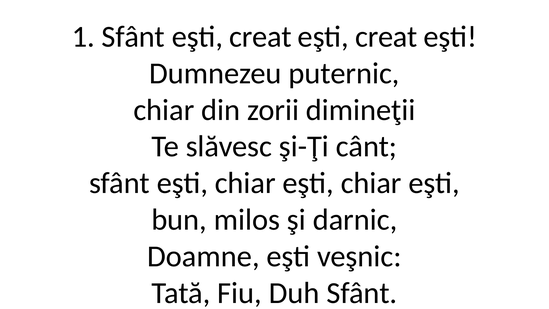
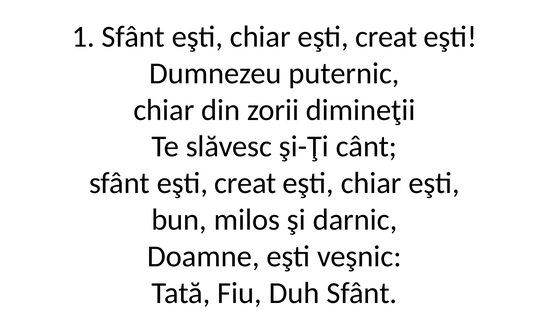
Sfânt eşti creat: creat -> chiar
sfânt eşti chiar: chiar -> creat
